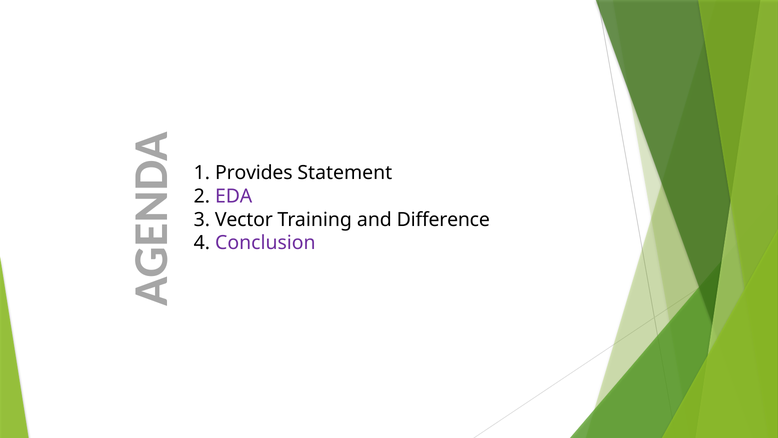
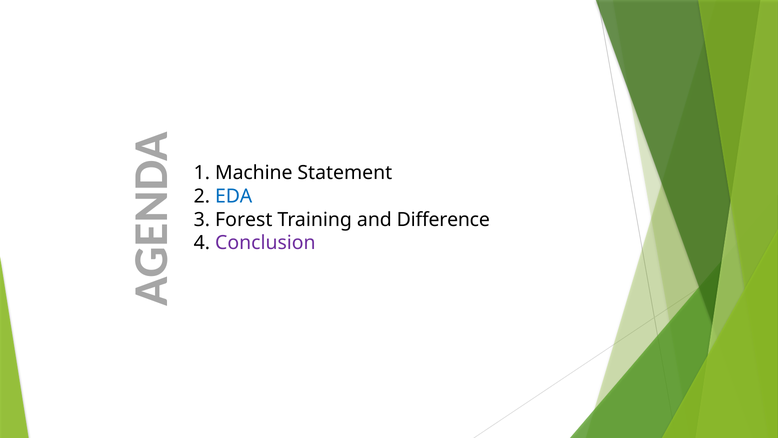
Provides: Provides -> Machine
EDA colour: purple -> blue
Vector: Vector -> Forest
